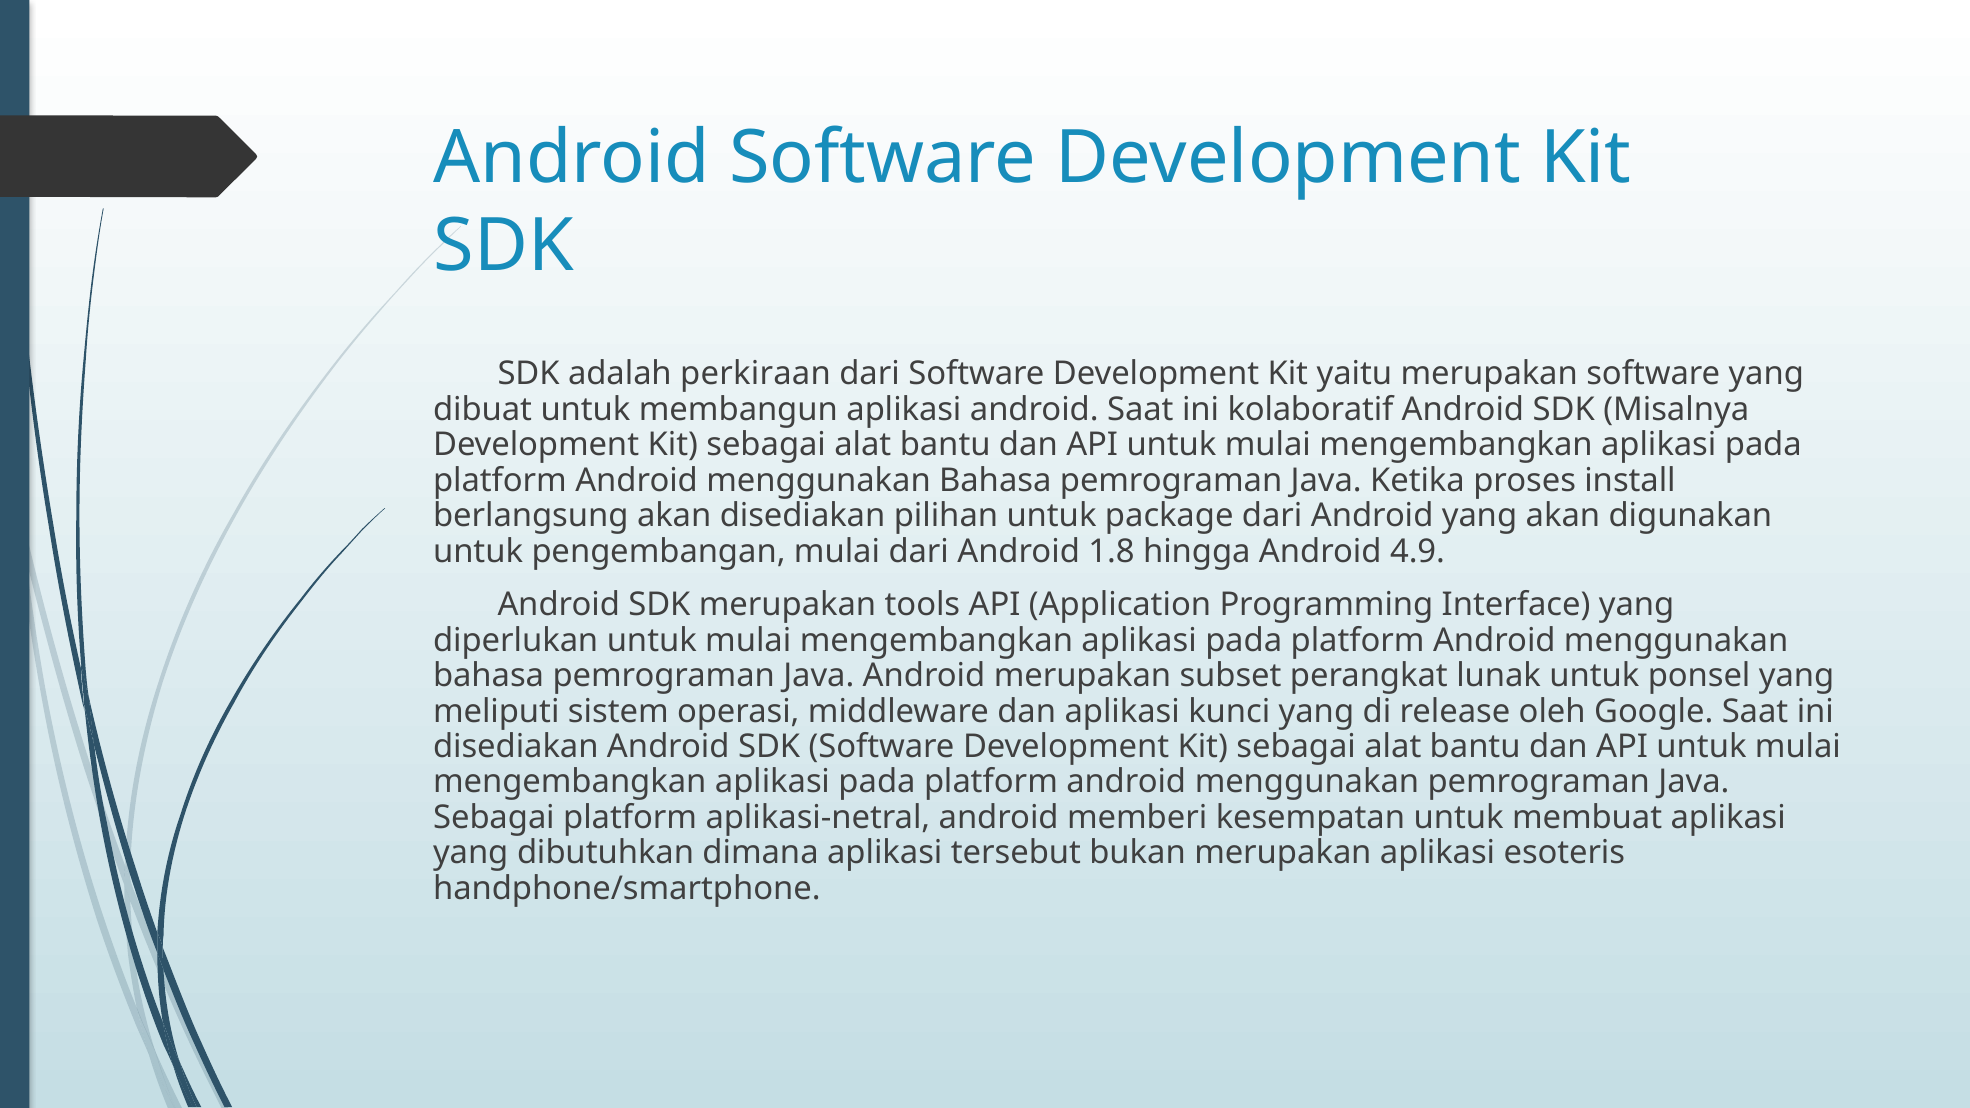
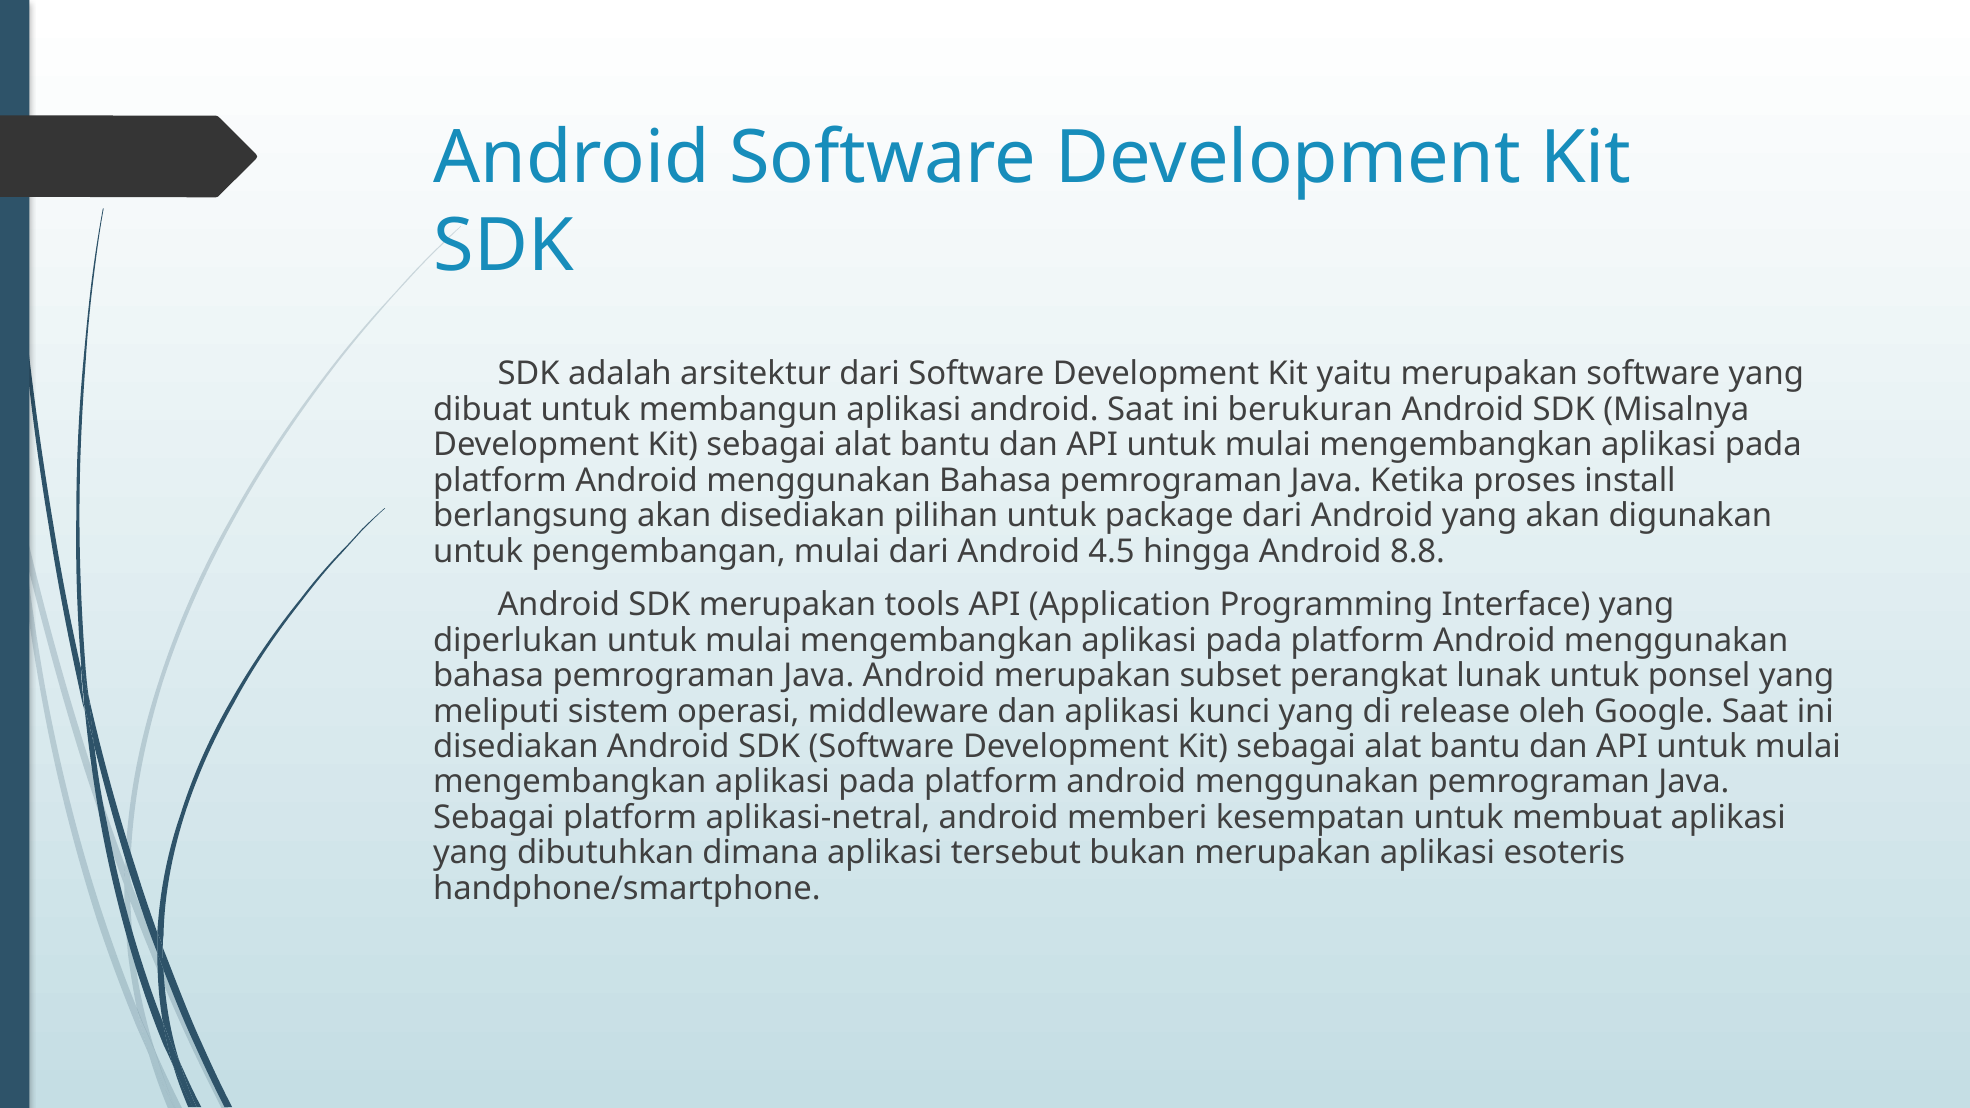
perkiraan: perkiraan -> arsitektur
kolaboratif: kolaboratif -> berukuran
1.8: 1.8 -> 4.5
4.9: 4.9 -> 8.8
